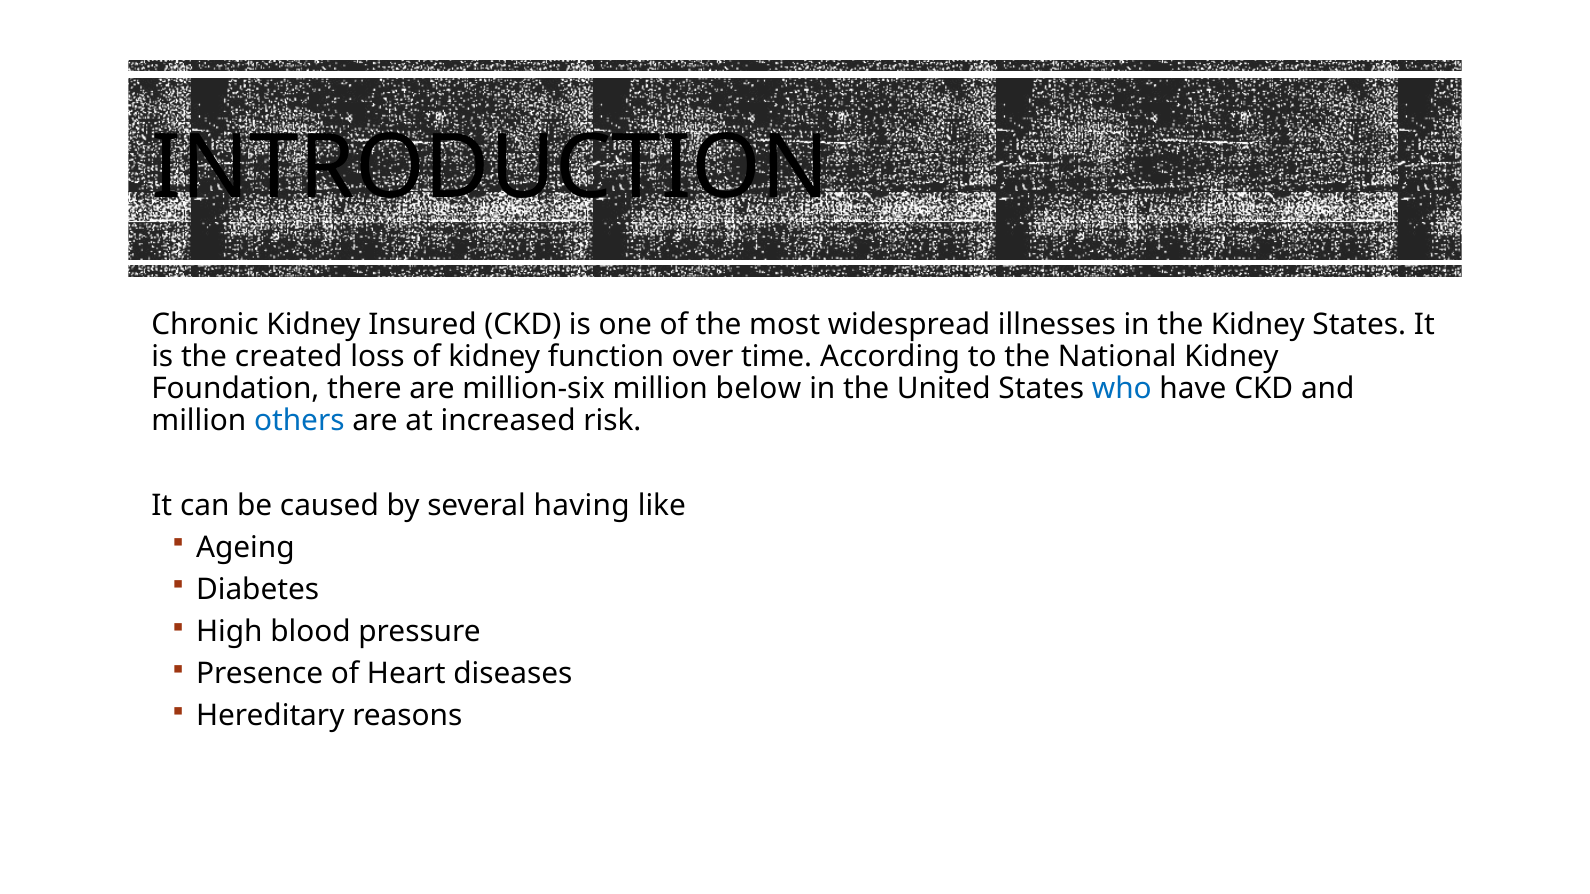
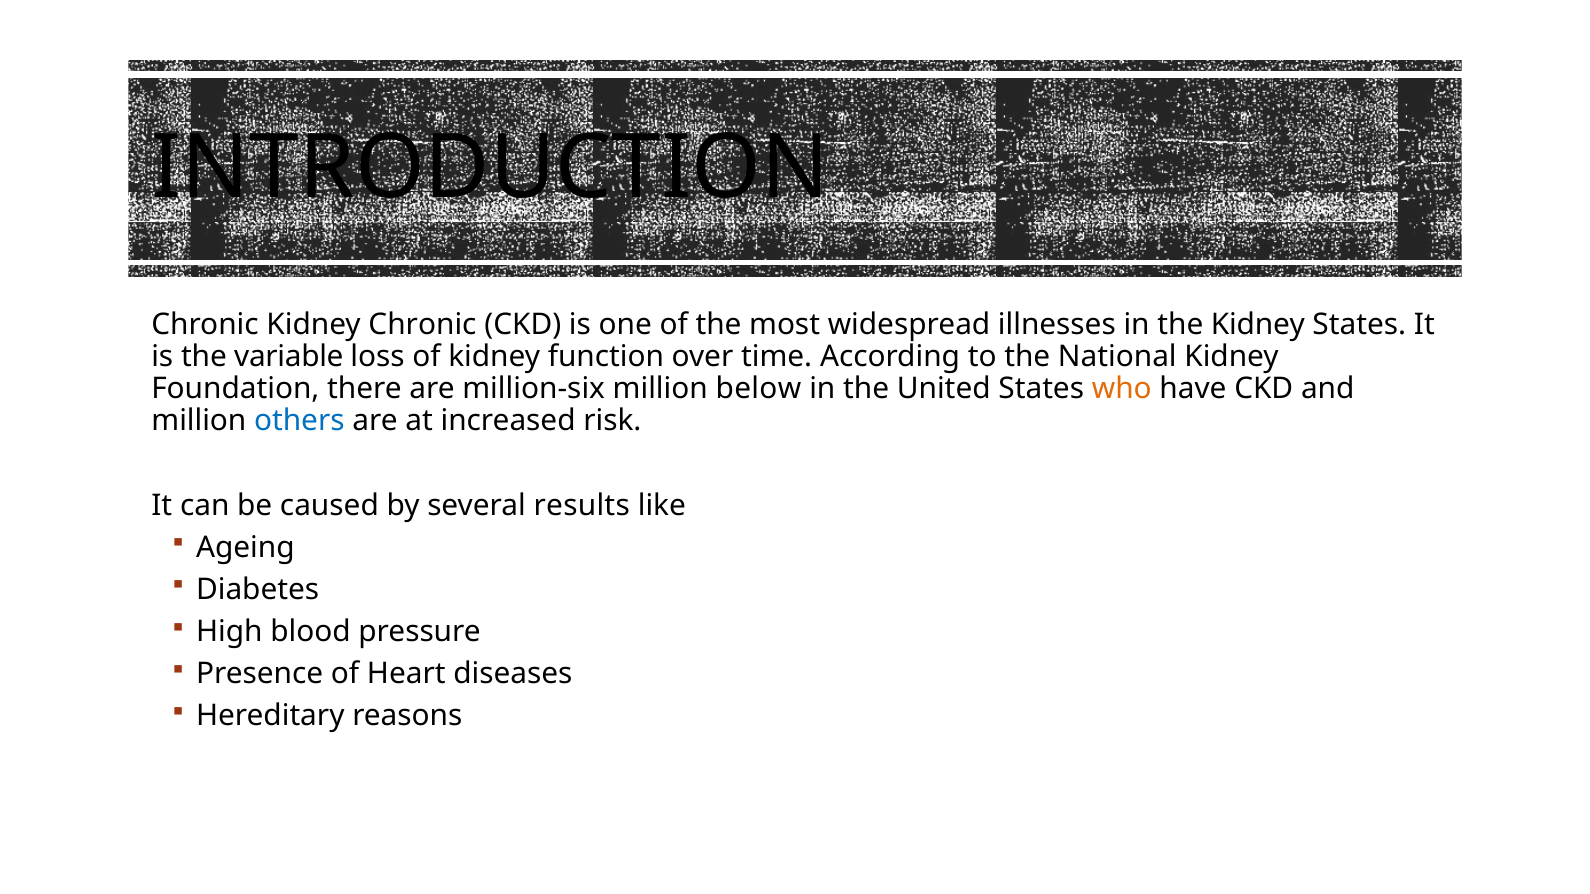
Kidney Insured: Insured -> Chronic
created: created -> variable
who colour: blue -> orange
having: having -> results
